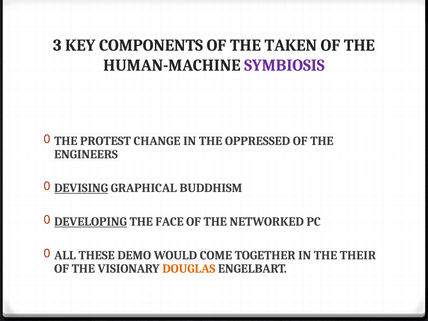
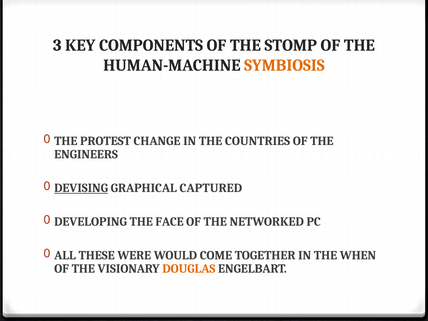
TAKEN: TAKEN -> STOMP
SYMBIOSIS colour: purple -> orange
OPPRESSED: OPPRESSED -> COUNTRIES
BUDDHISM: BUDDHISM -> CAPTURED
DEVELOPING underline: present -> none
DEMO: DEMO -> WERE
THEIR: THEIR -> WHEN
